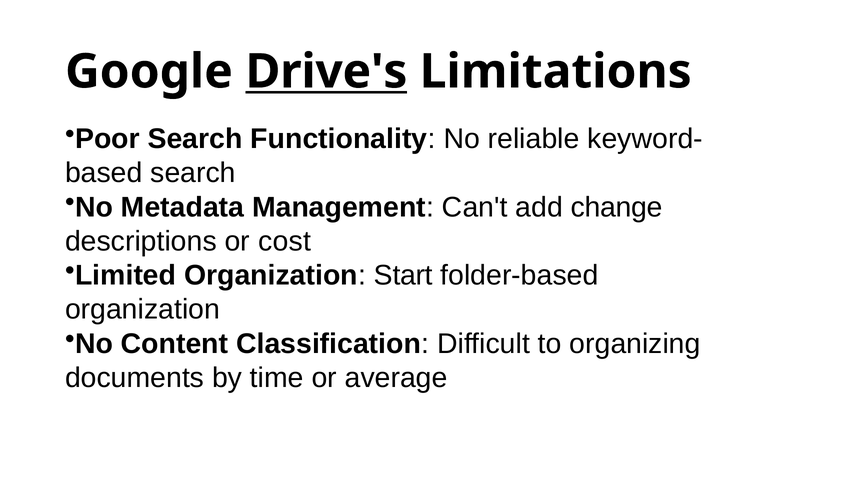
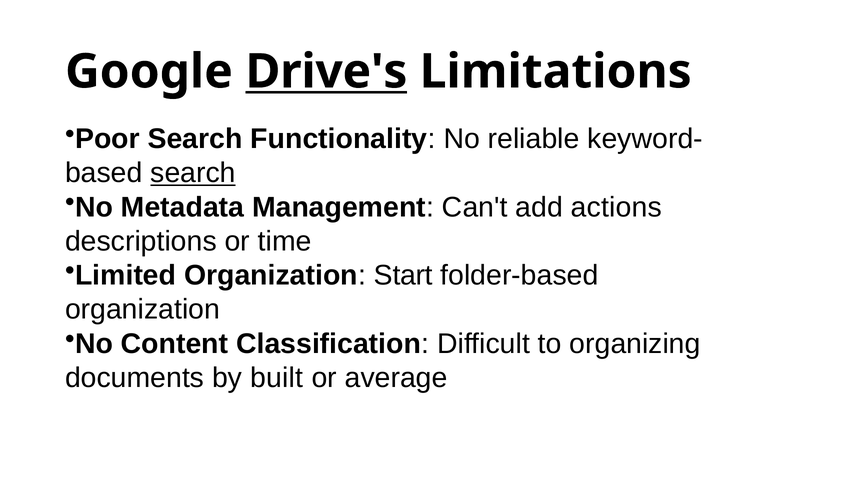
search at (193, 173) underline: none -> present
change: change -> actions
cost: cost -> time
time: time -> built
